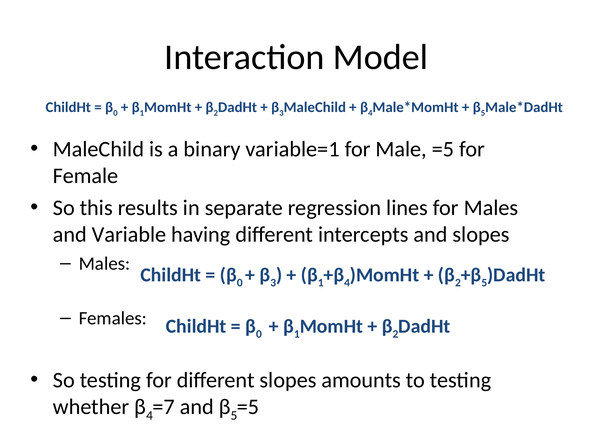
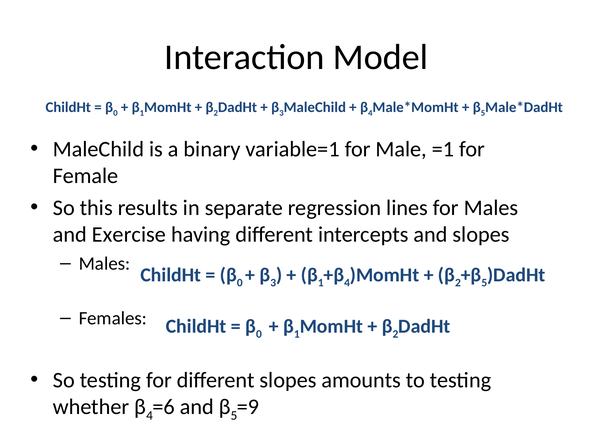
Male =5: =5 -> =1
Variable: Variable -> Exercise
=7: =7 -> =6
=5 at (248, 408): =5 -> =9
